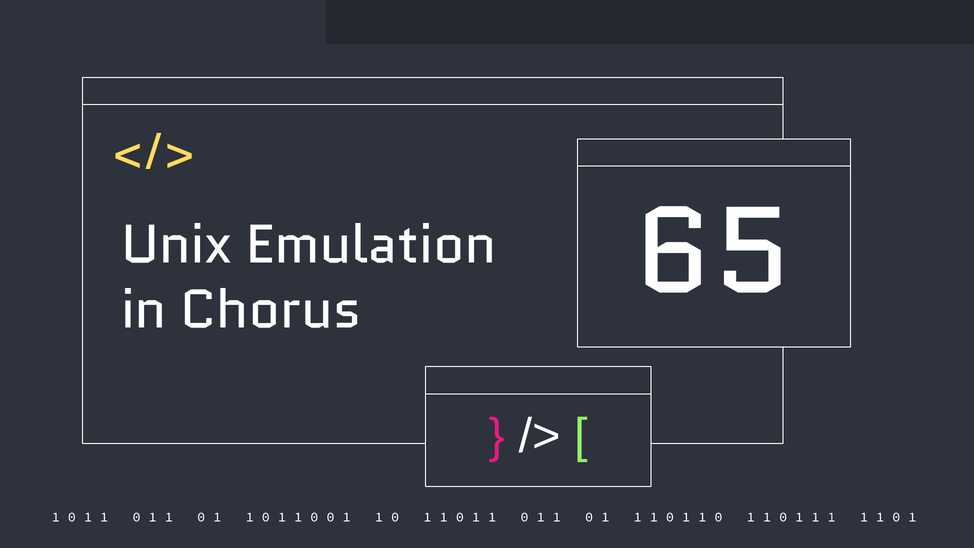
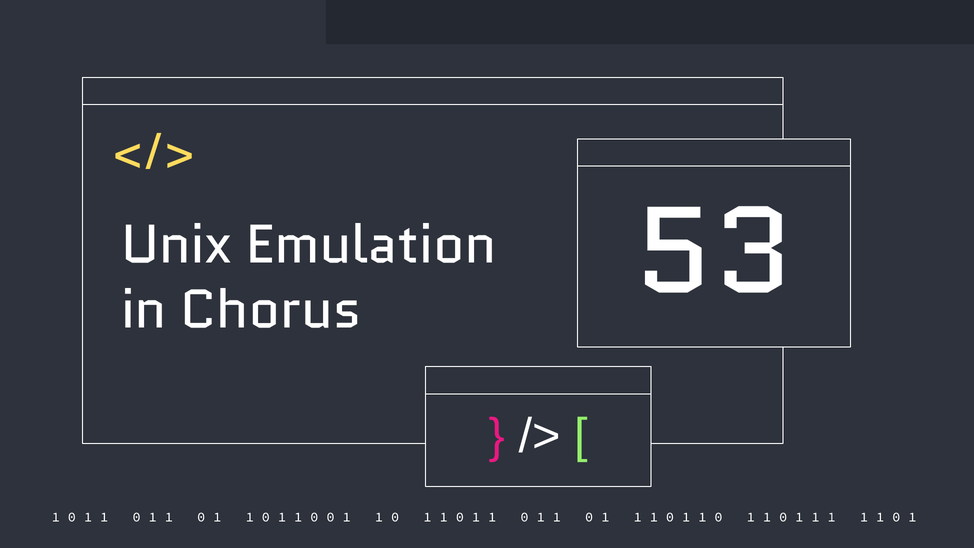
65: 65 -> 53
